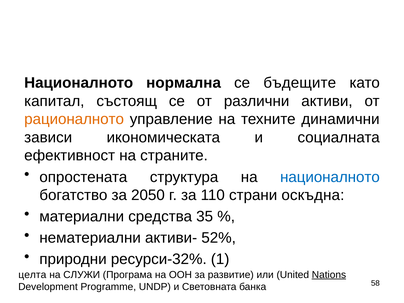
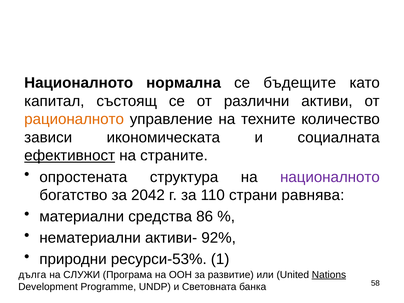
динамични: динамични -> количество
ефективност underline: none -> present
националното at (330, 177) colour: blue -> purple
2050: 2050 -> 2042
оскъдна: оскъдна -> равнява
35: 35 -> 86
52%: 52% -> 92%
ресурси-32%: ресурси-32% -> ресурси-53%
целта: целта -> дълга
